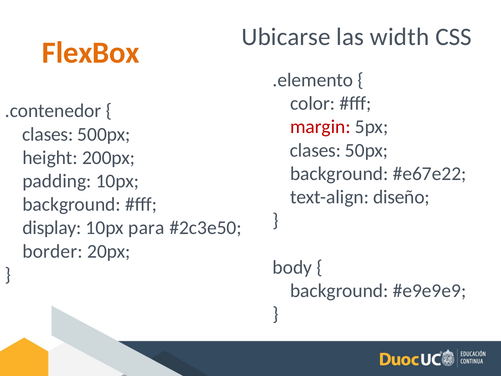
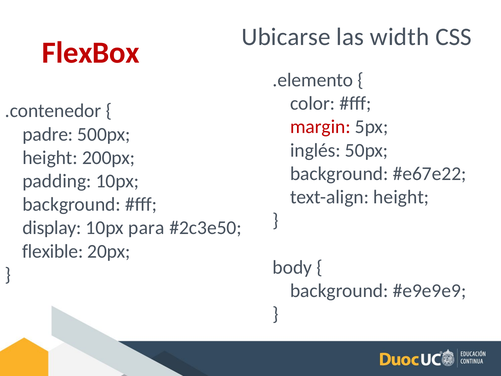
FlexBox colour: orange -> red
clases at (48, 134): clases -> padre
clases at (315, 150): clases -> inglés
text-align diseño: diseño -> height
border: border -> flexible
